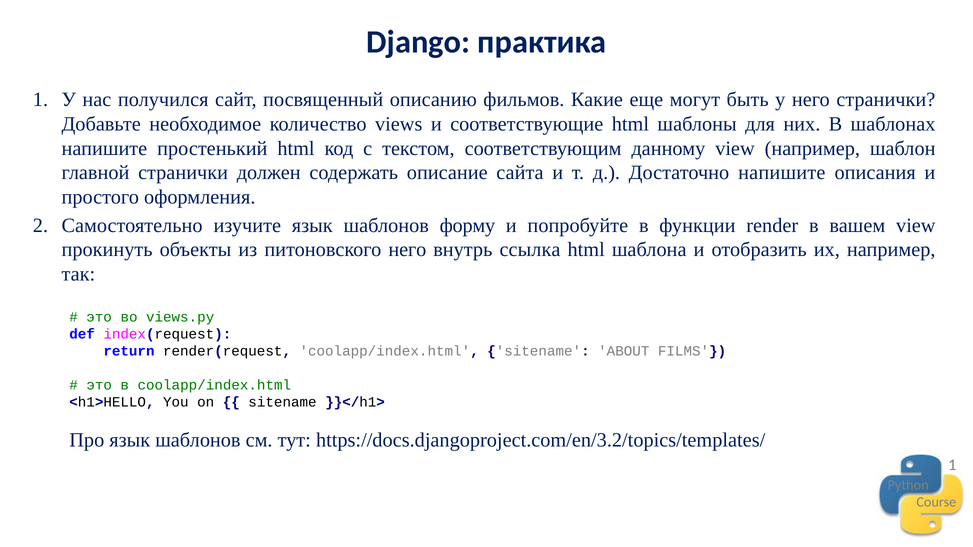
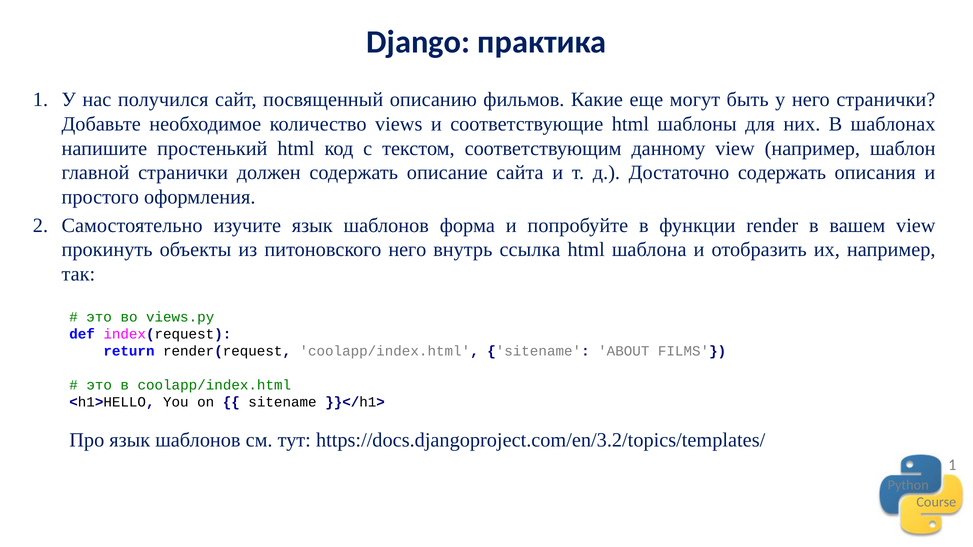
Достаточно напишите: напишите -> содержать
форму: форму -> форма
